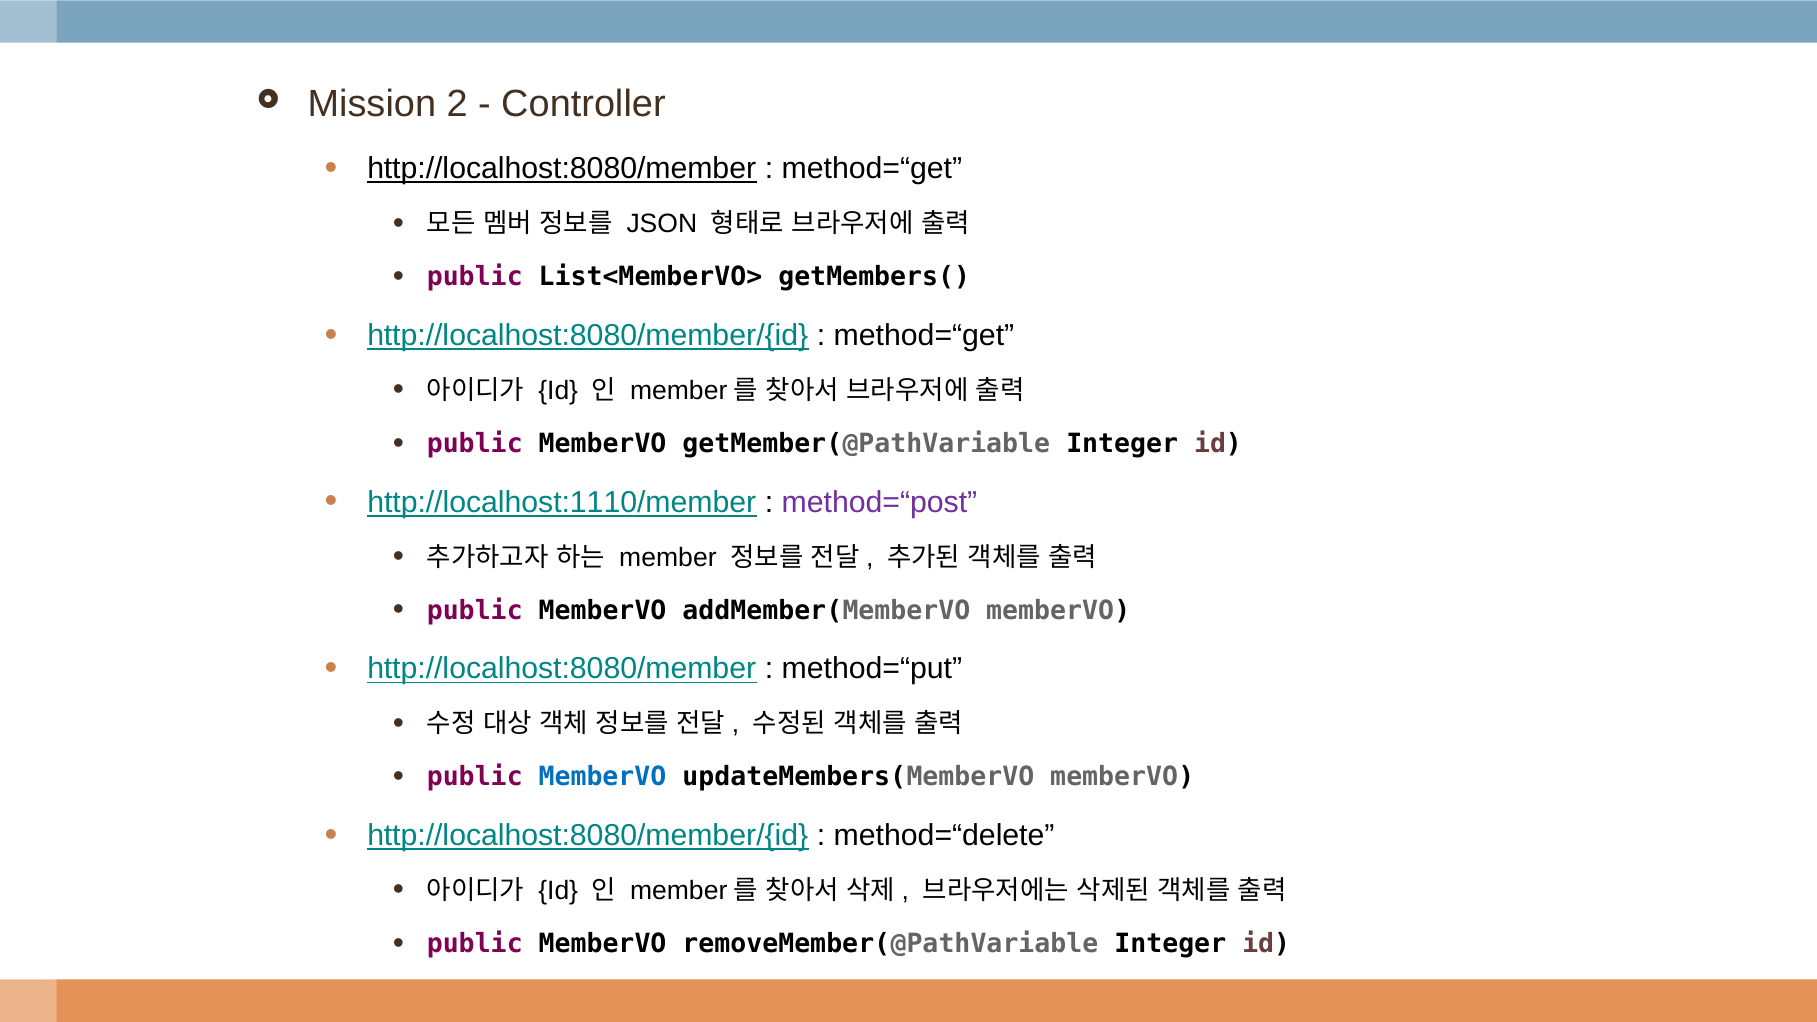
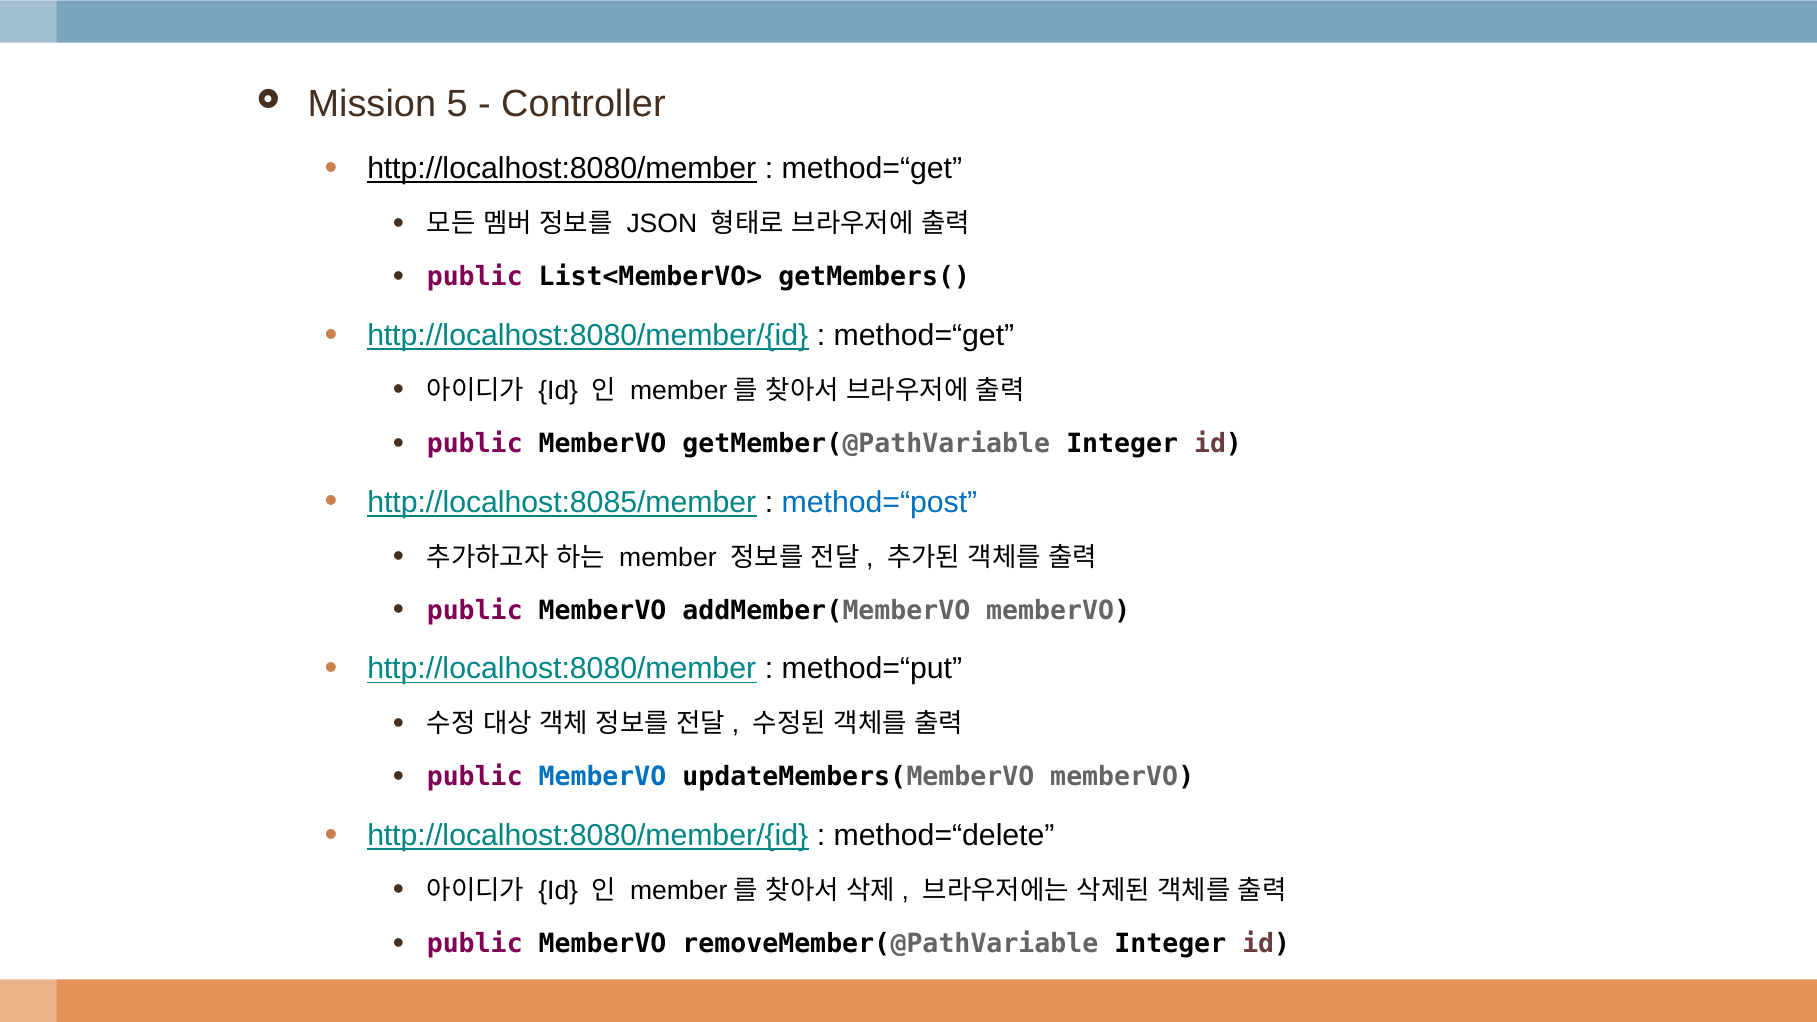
2: 2 -> 5
http://localhost:1110/member: http://localhost:1110/member -> http://localhost:8085/member
method=“post colour: purple -> blue
